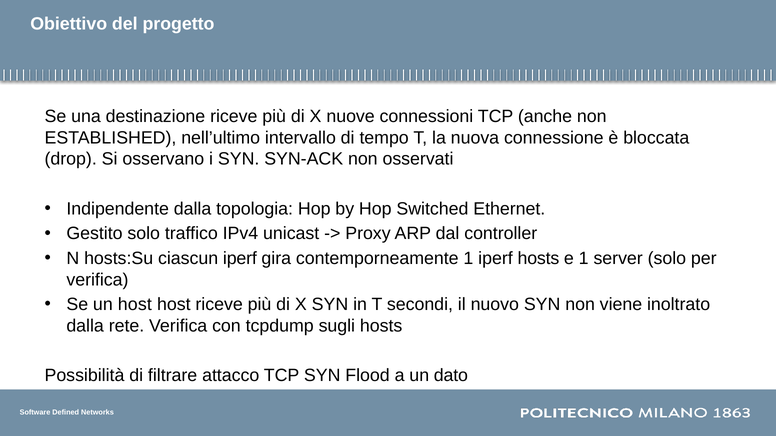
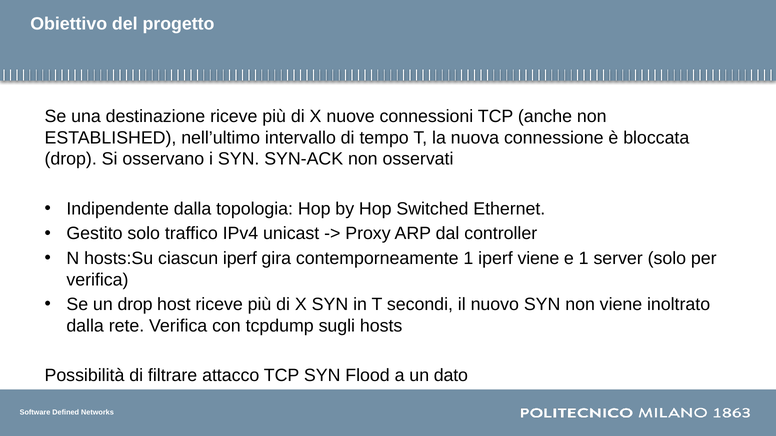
iperf hosts: hosts -> viene
un host: host -> drop
